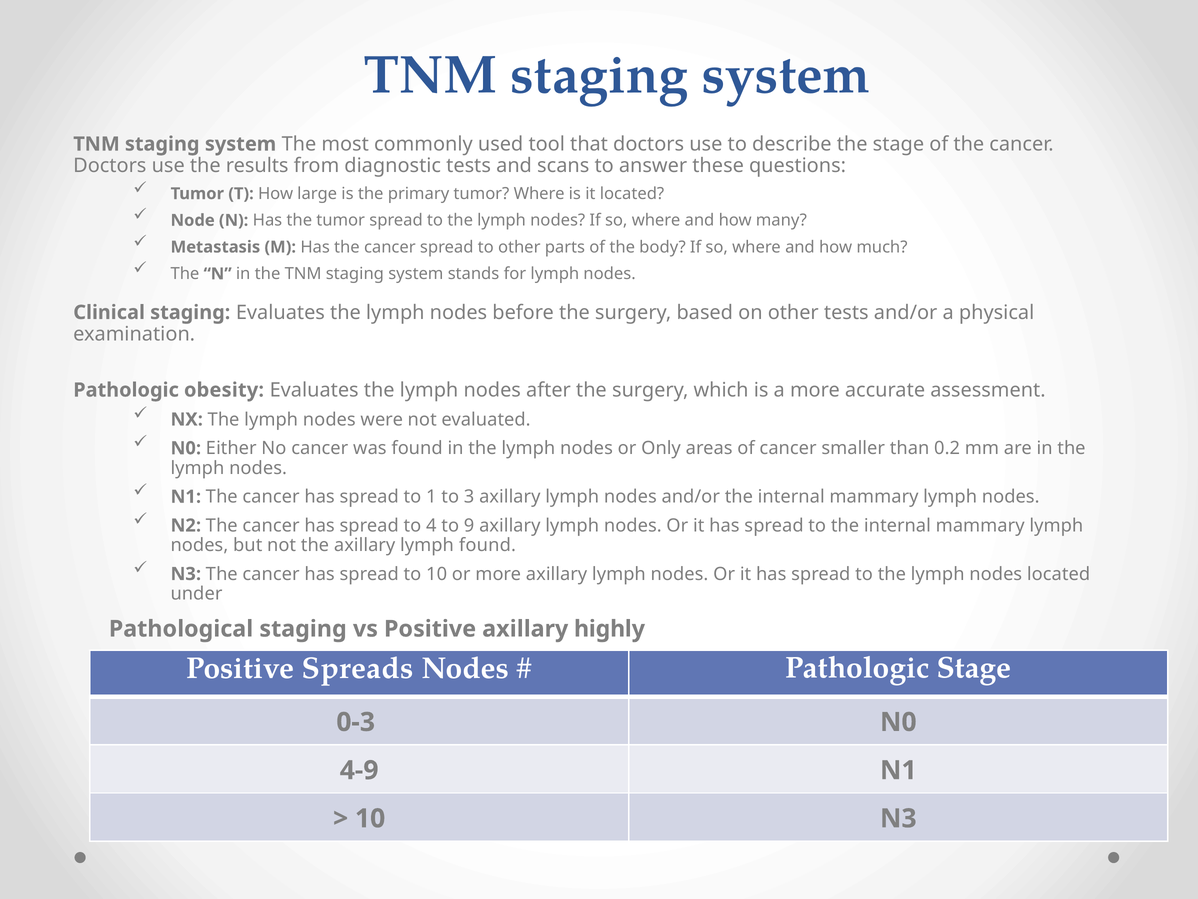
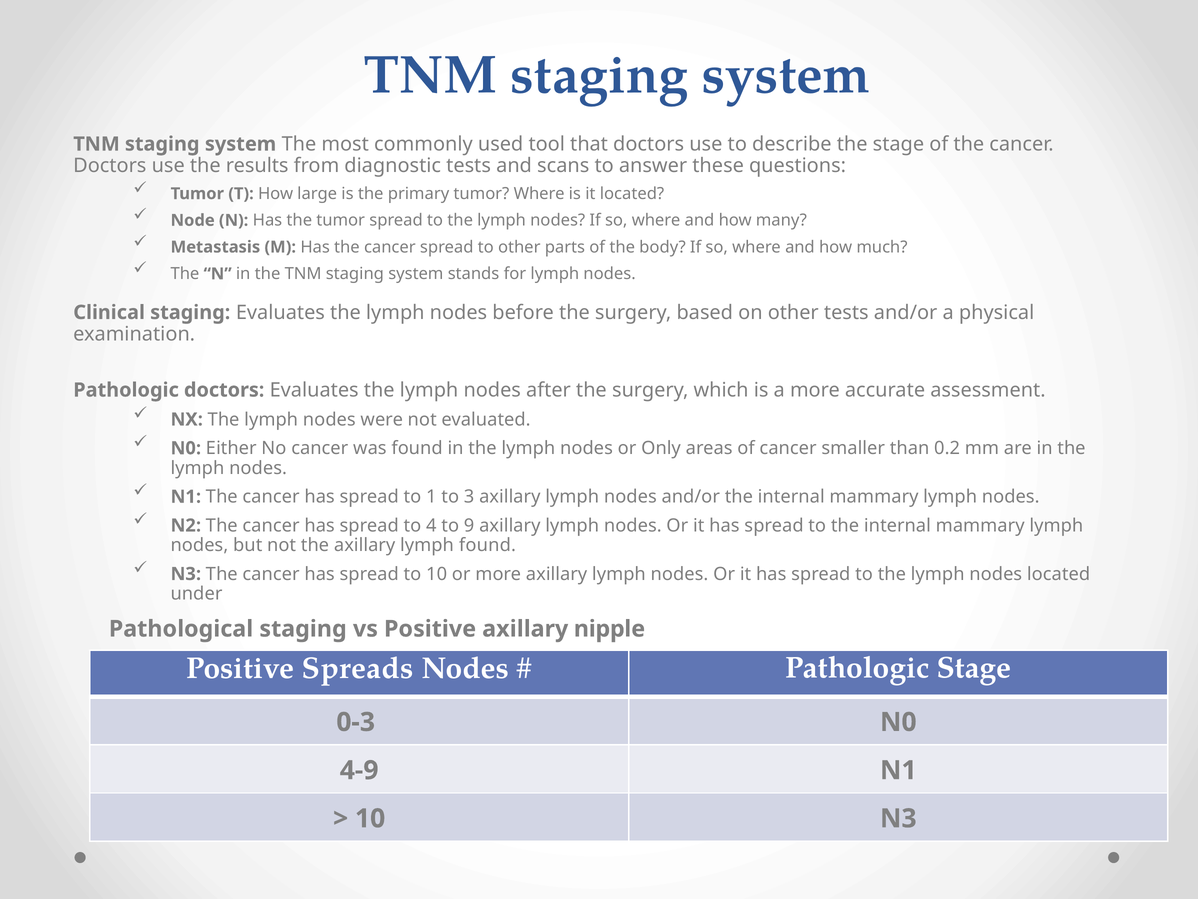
Pathologic obesity: obesity -> doctors
highly: highly -> nipple
